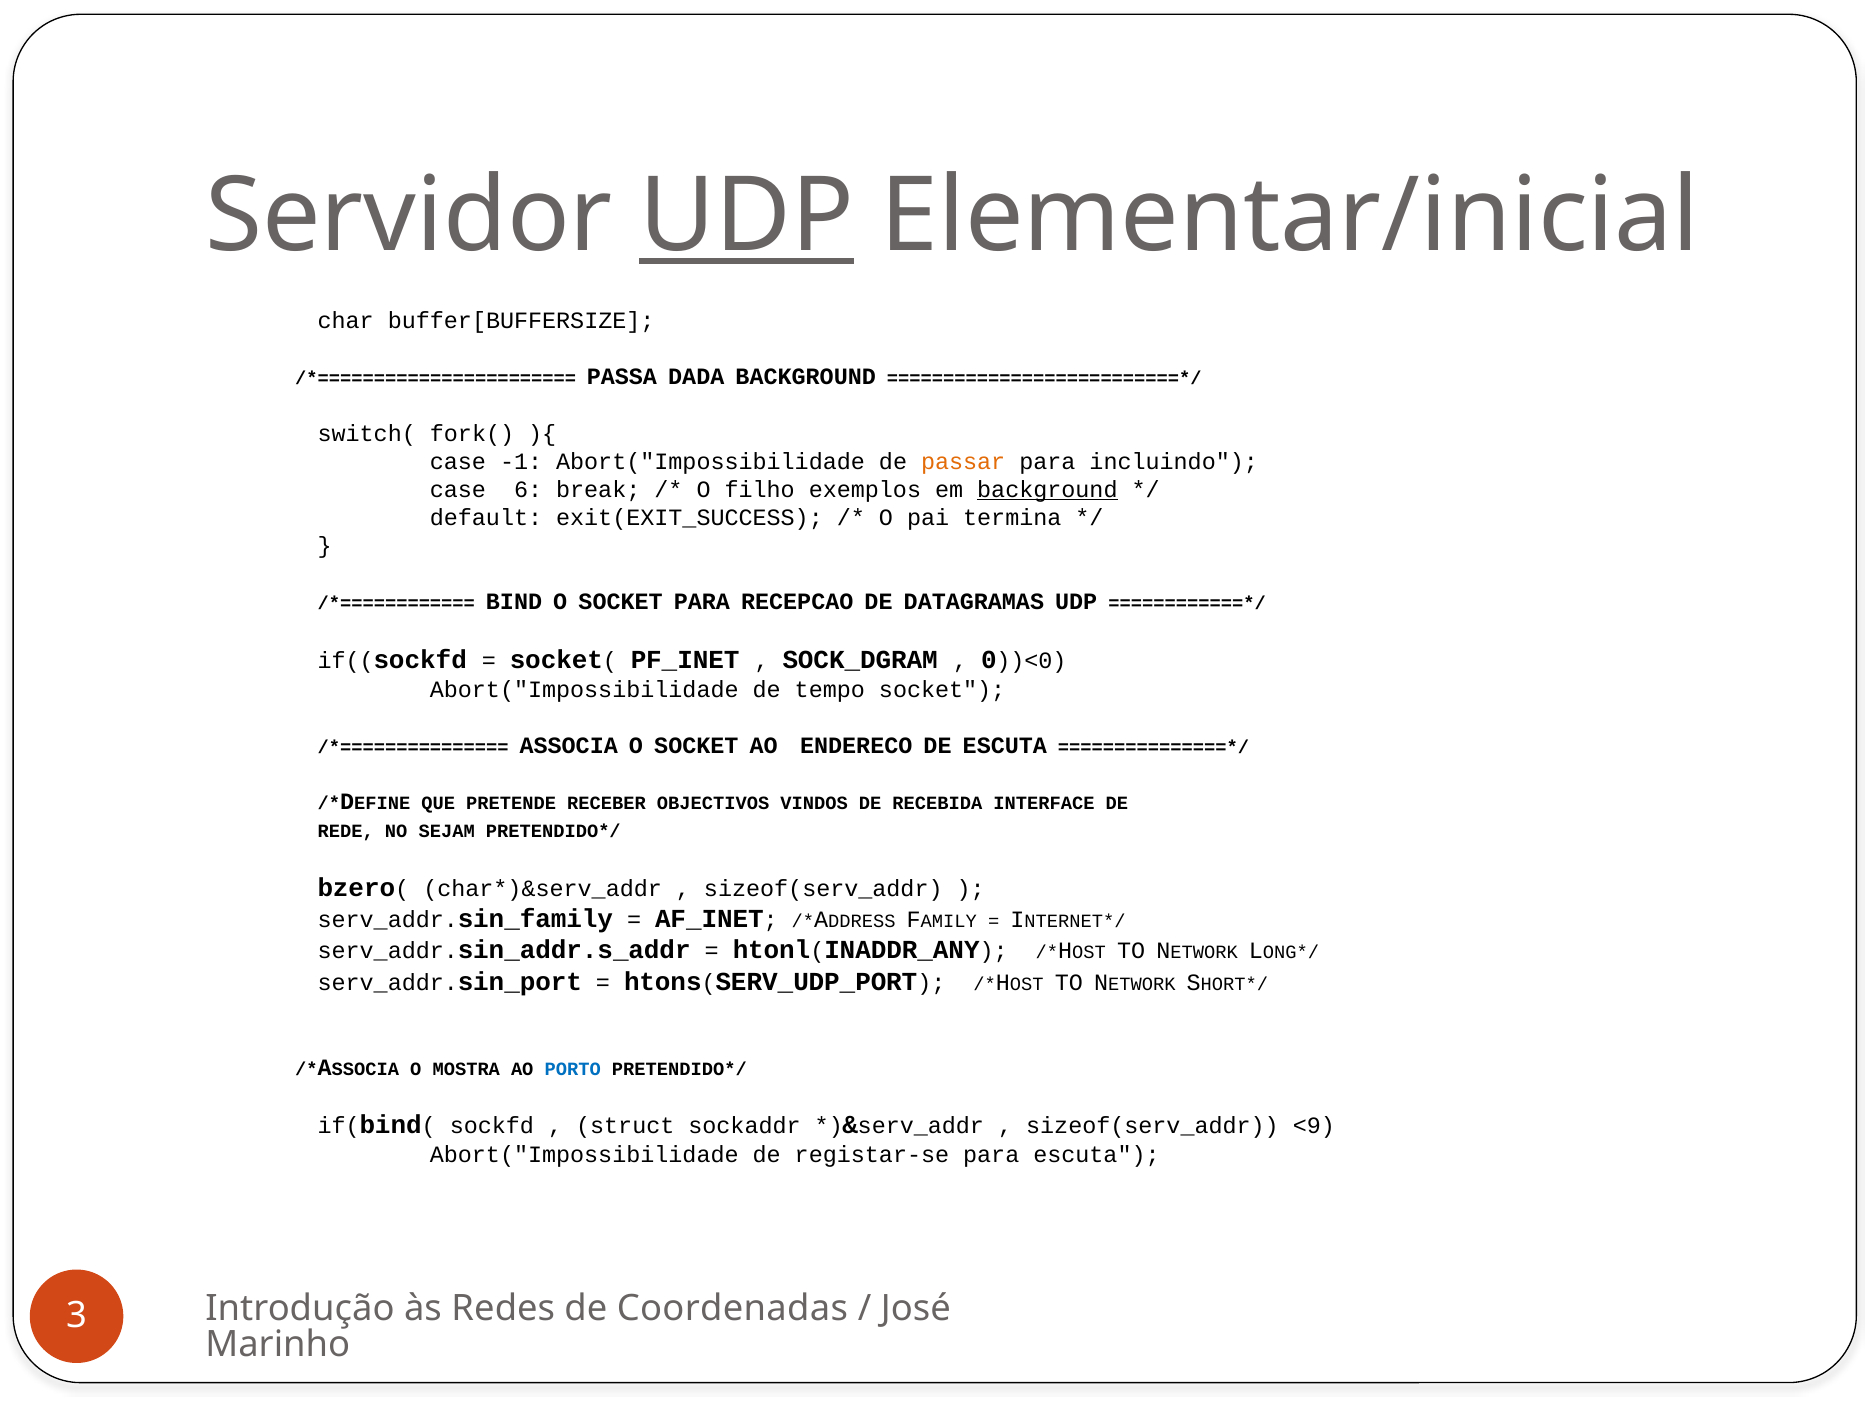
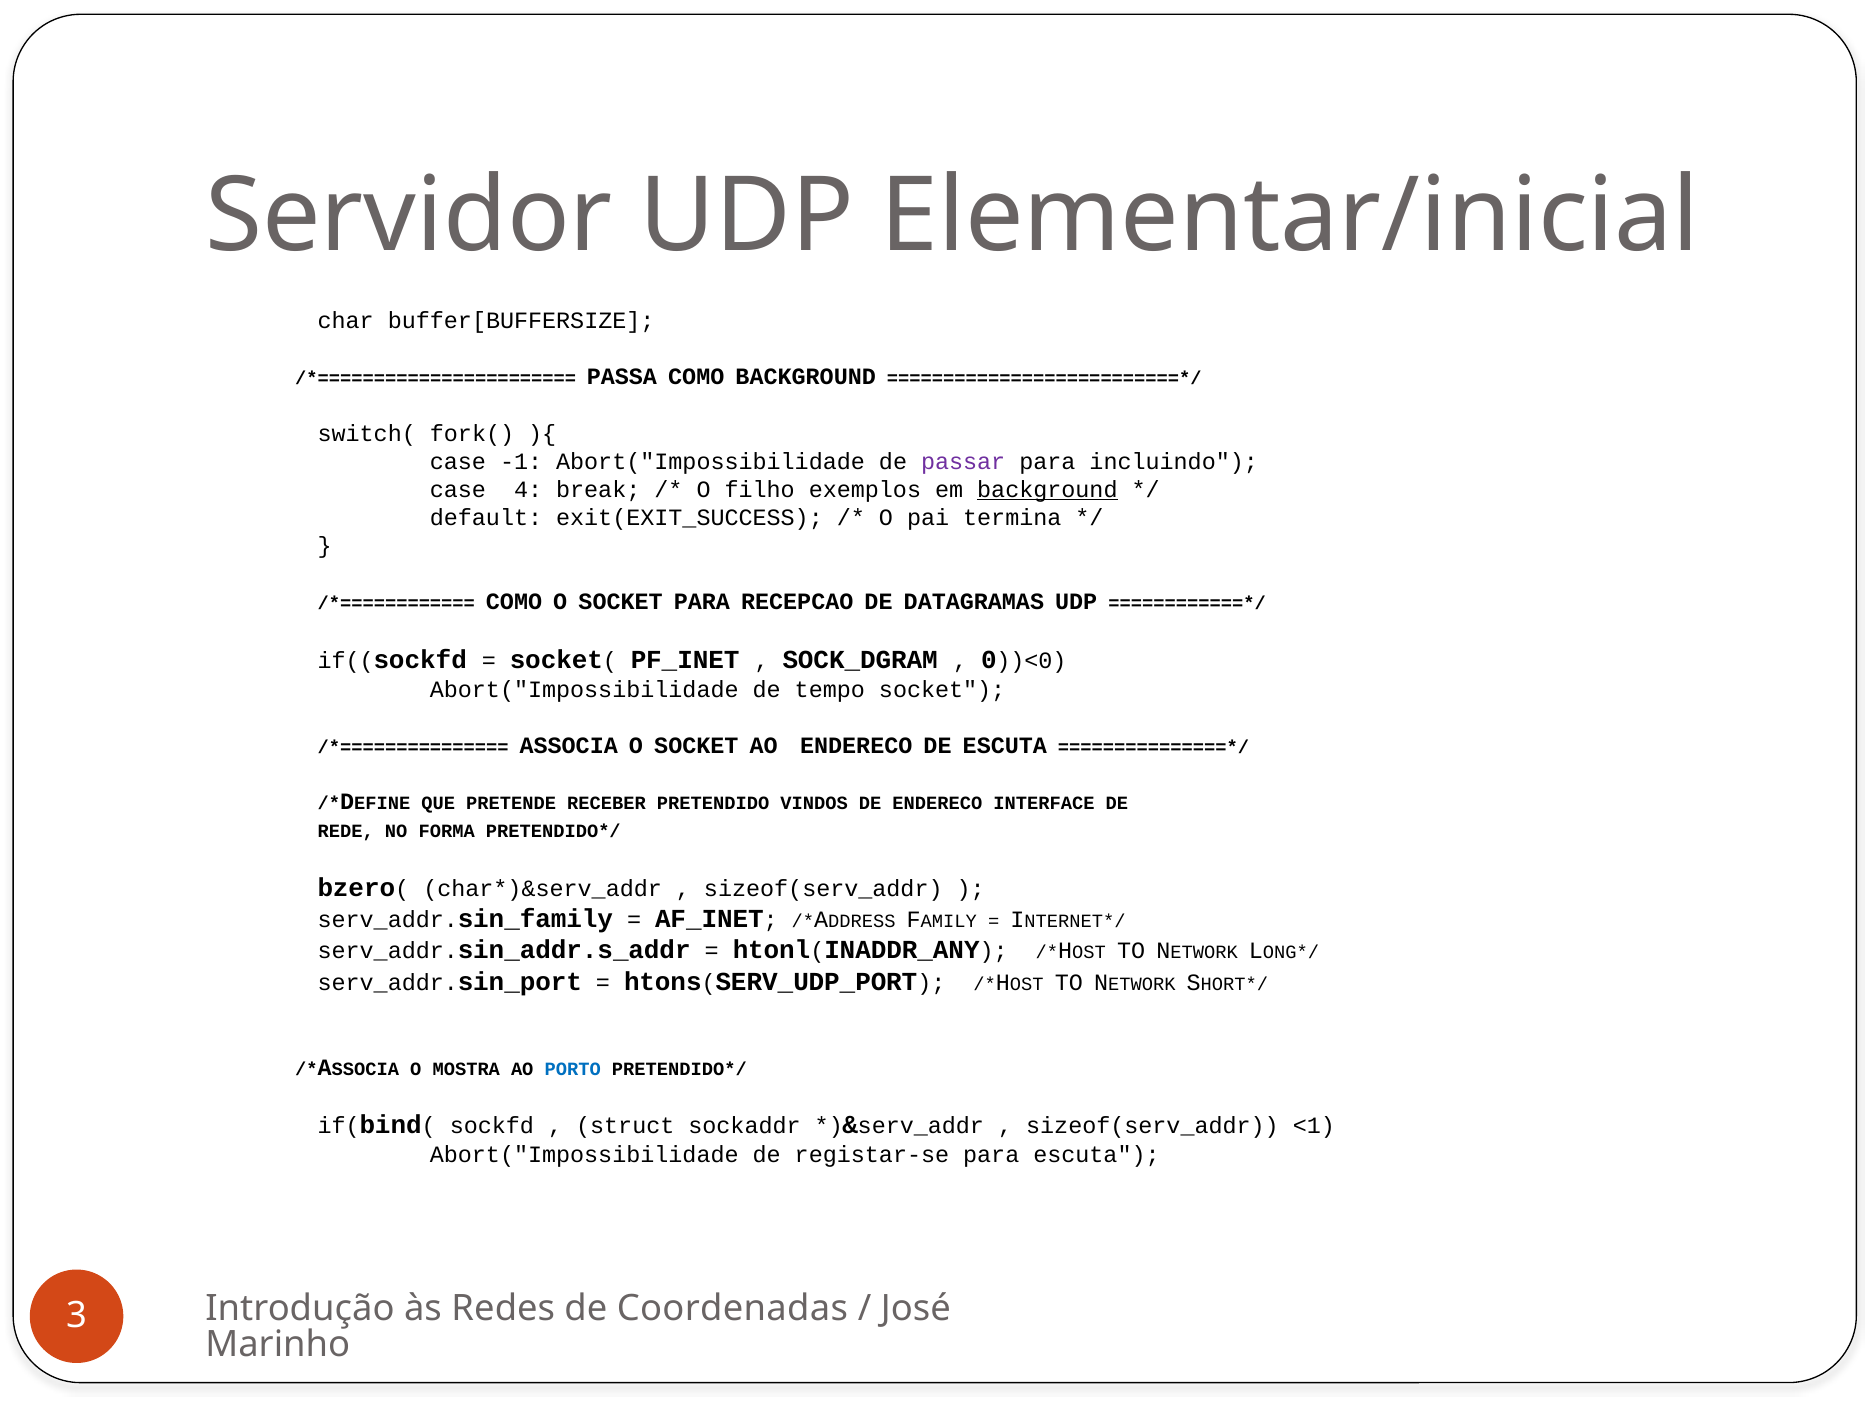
UDP at (747, 216) underline: present -> none
PASSA DADA: DADA -> COMO
passar colour: orange -> purple
6: 6 -> 4
BIND at (514, 602): BIND -> COMO
OBJECTIVOS: OBJECTIVOS -> PRETENDIDO
DE RECEBIDA: RECEBIDA -> ENDERECO
SEJAM: SEJAM -> FORMA
<9: <9 -> <1
